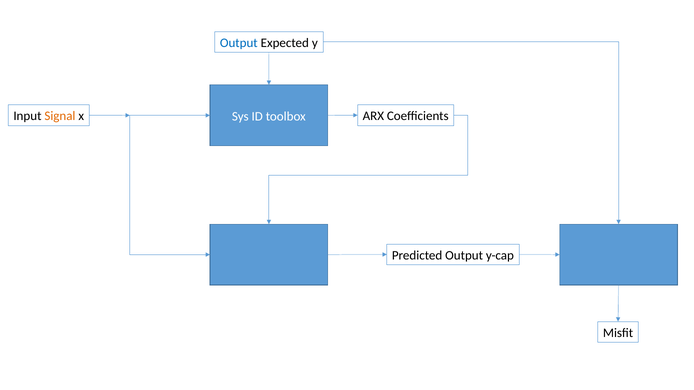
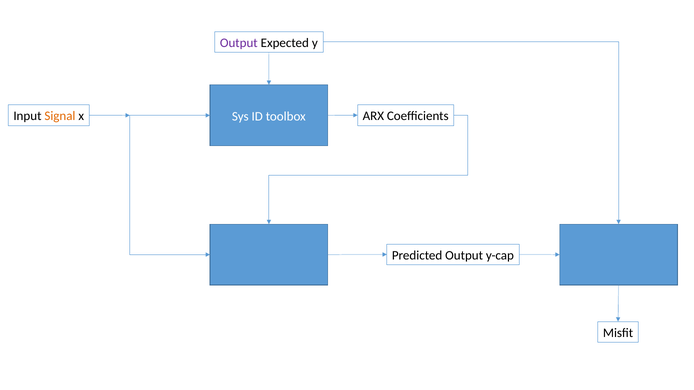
Output at (239, 43) colour: blue -> purple
